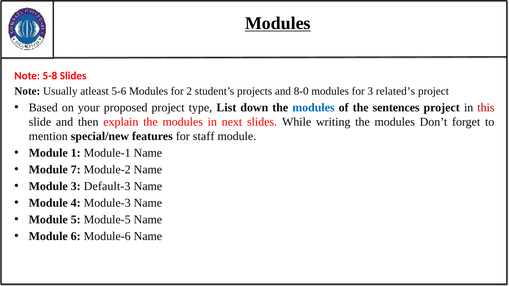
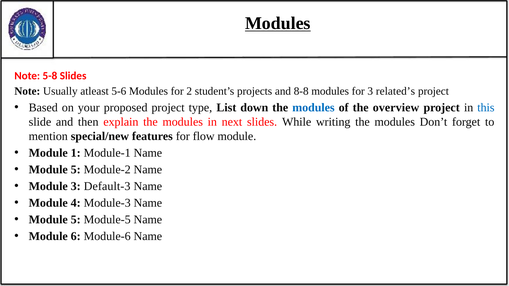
8-0: 8-0 -> 8-8
sentences: sentences -> overview
this colour: red -> blue
staff: staff -> flow
7 at (76, 170): 7 -> 5
